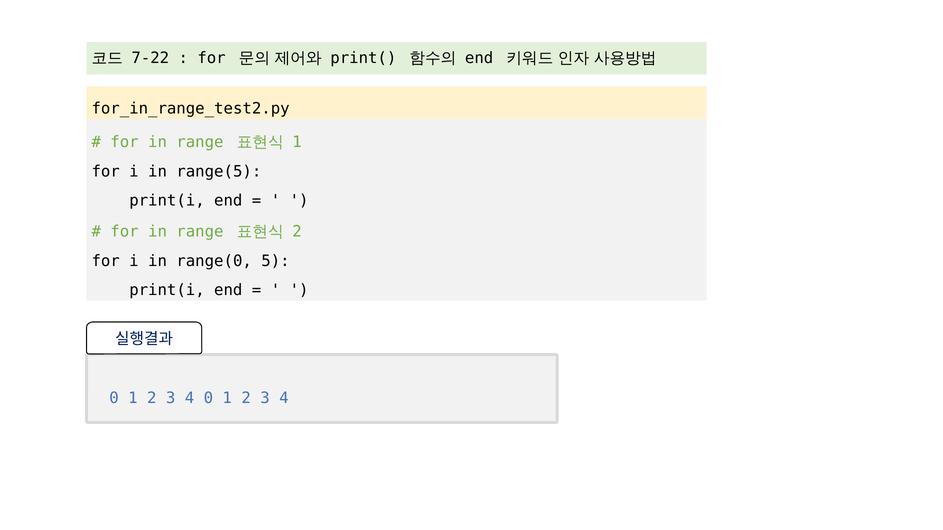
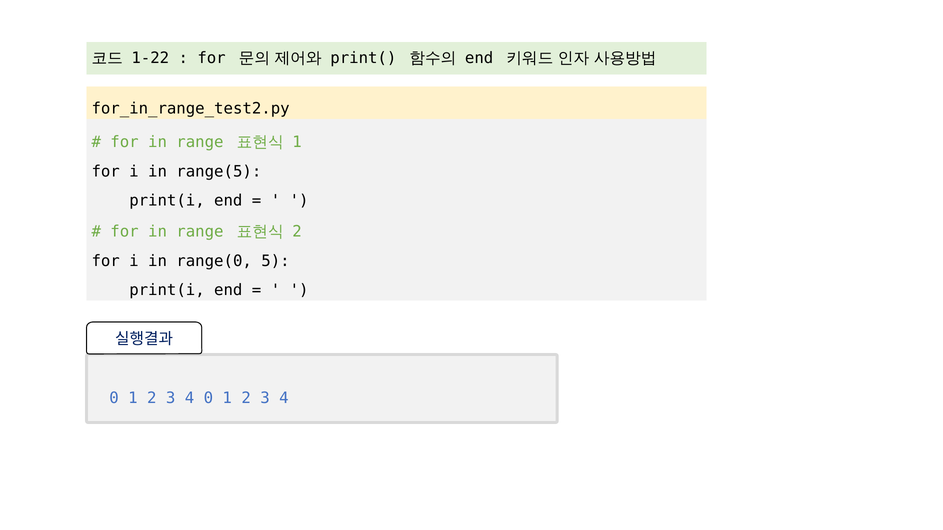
7-22: 7-22 -> 1-22
